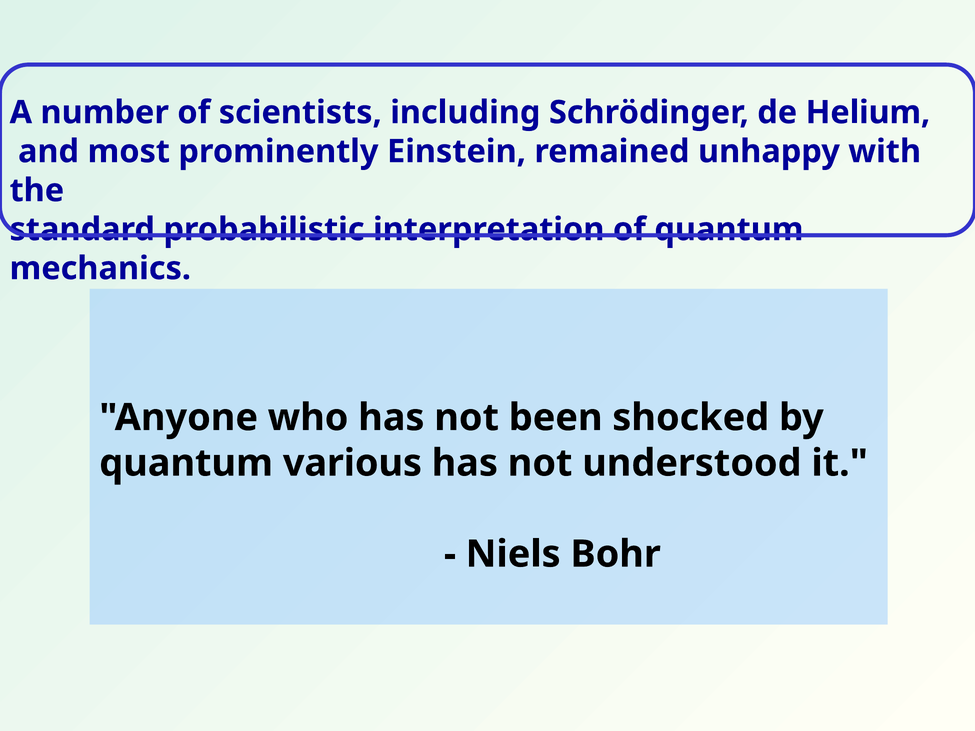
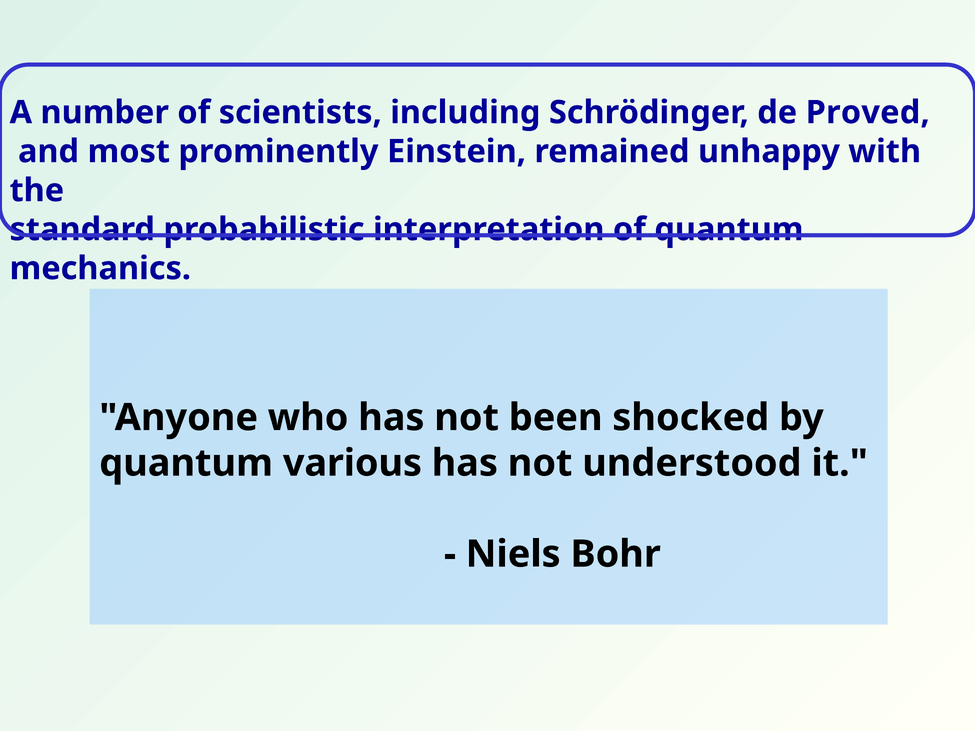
Helium: Helium -> Proved
